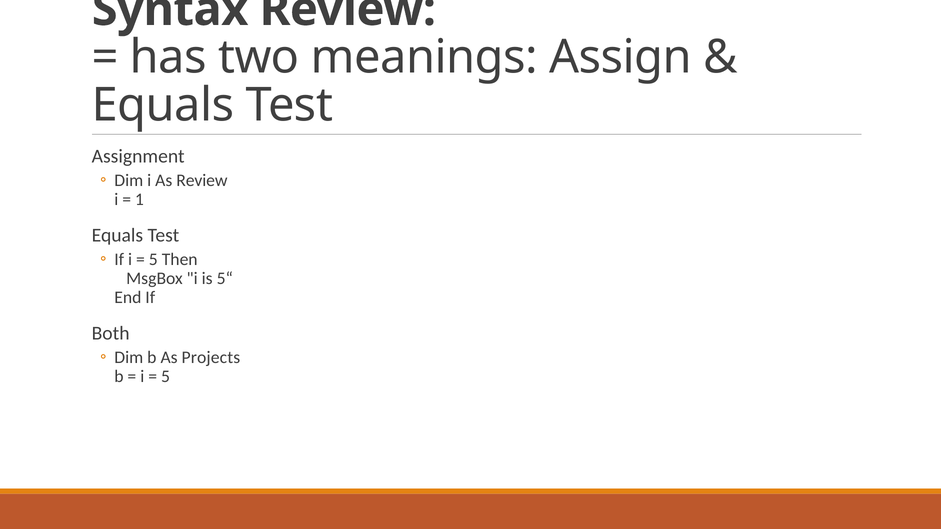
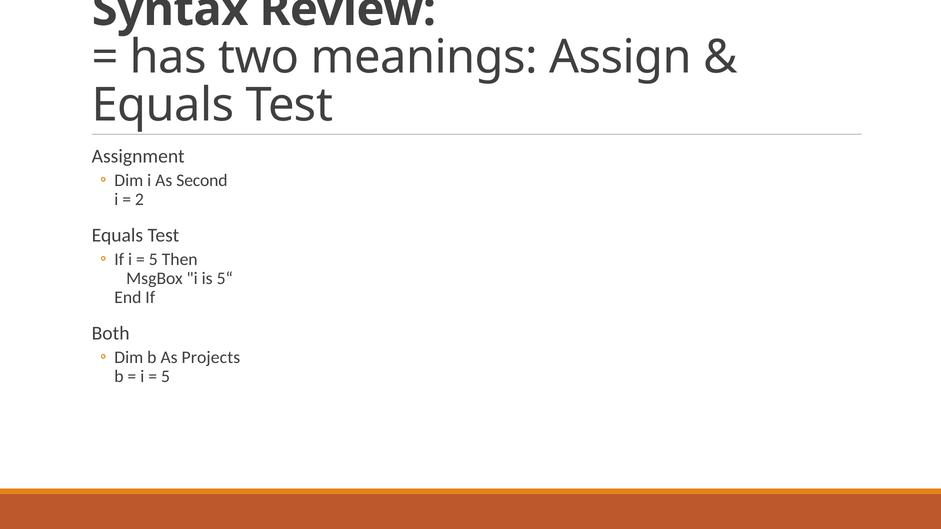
As Review: Review -> Second
1: 1 -> 2
